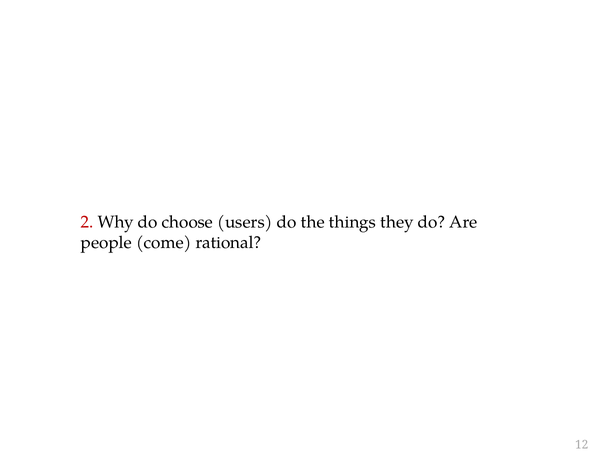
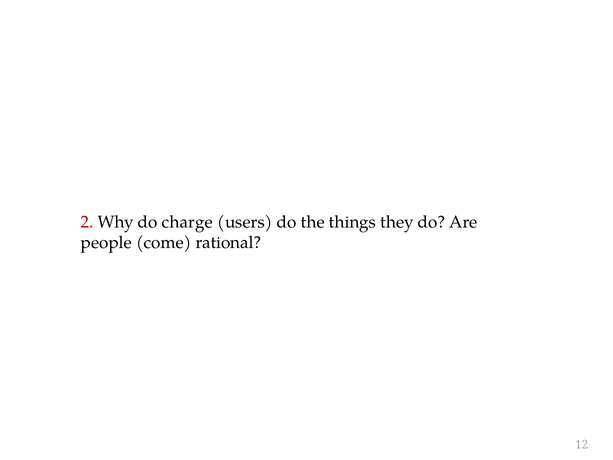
choose: choose -> charge
